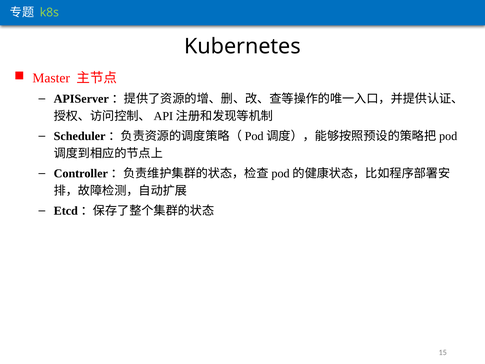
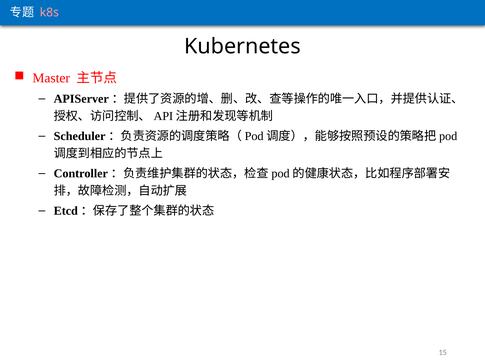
k8s colour: light green -> pink
